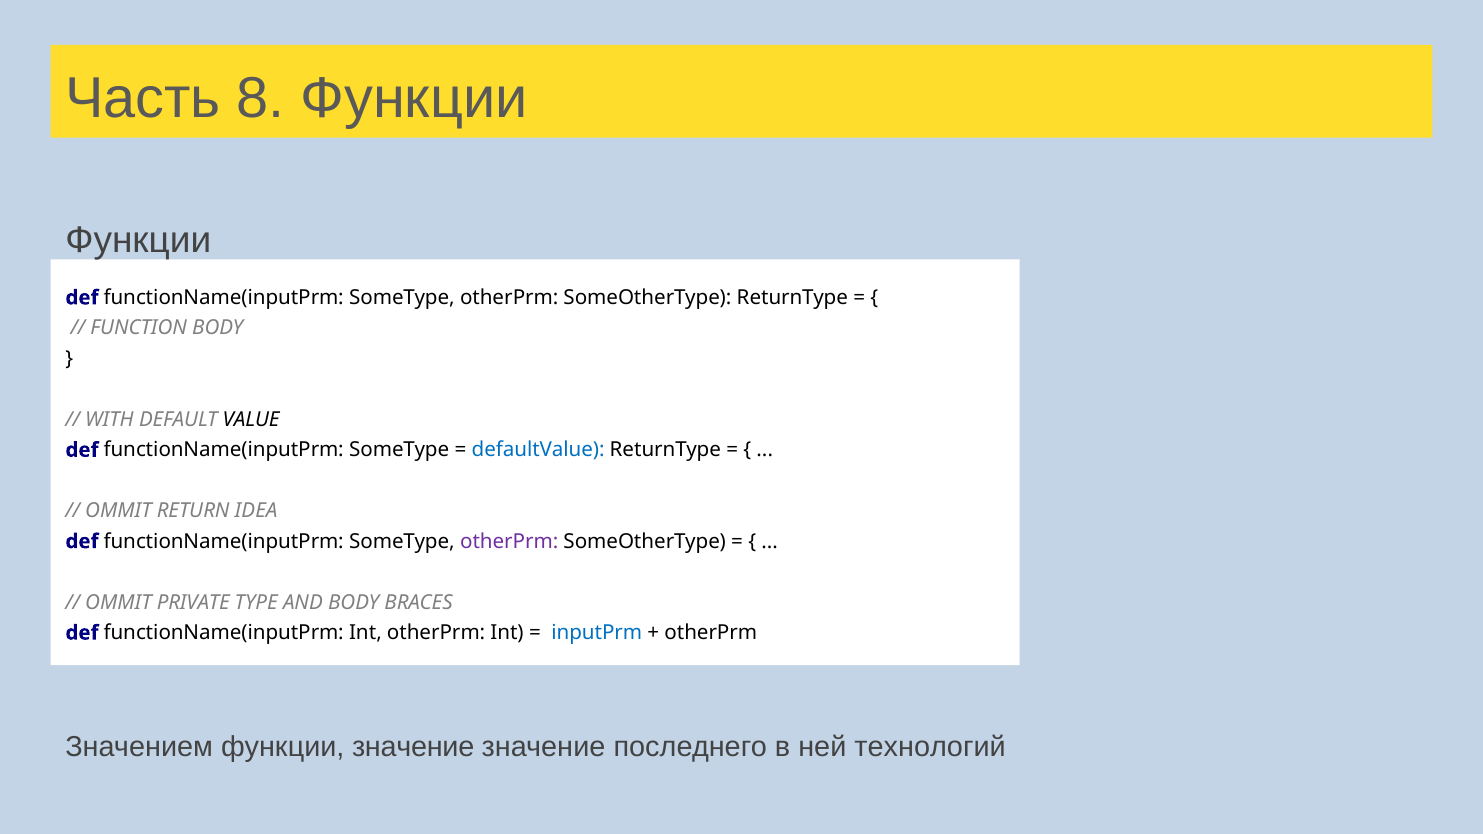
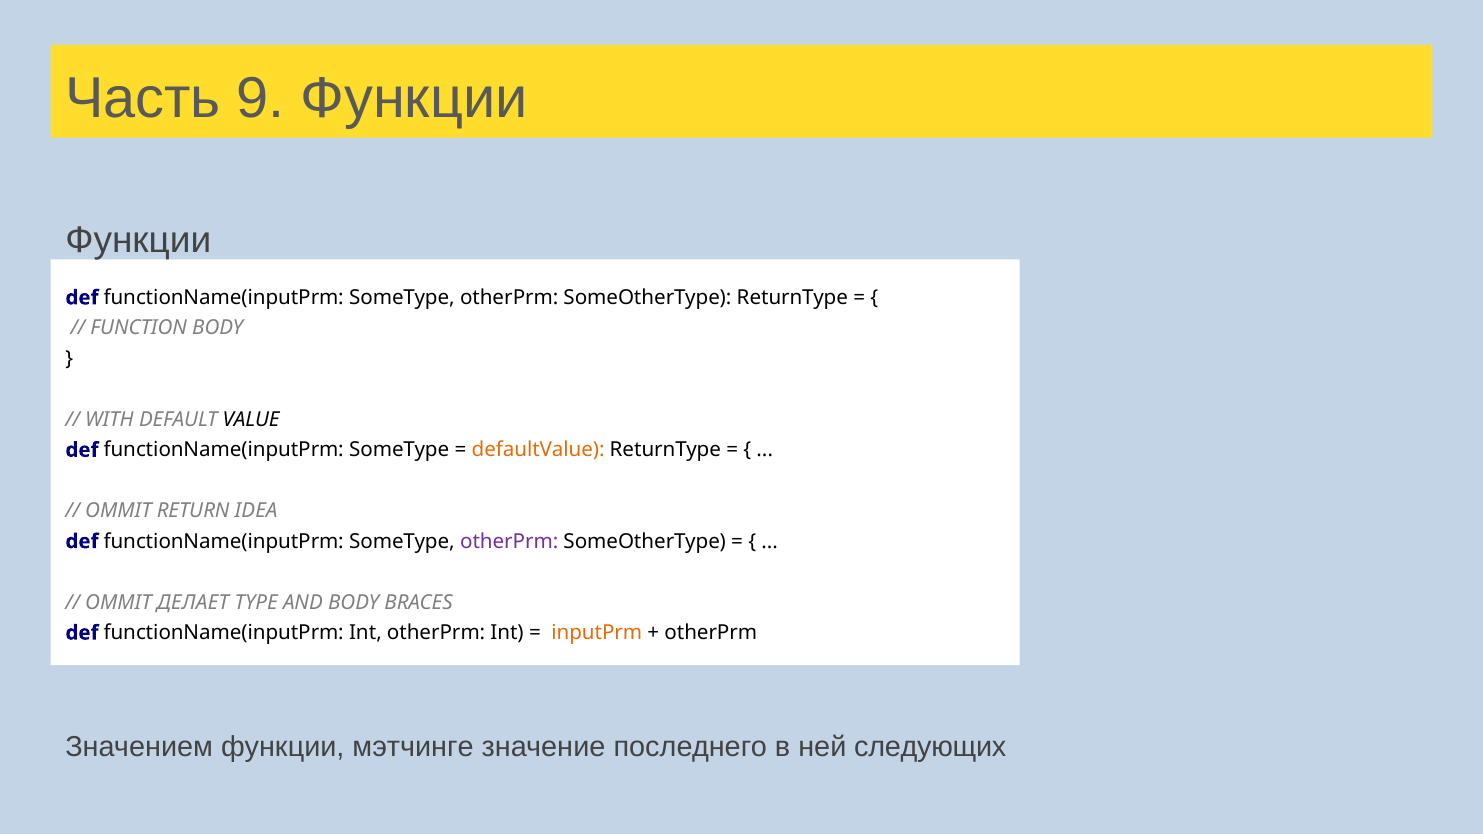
8: 8 -> 9
defaultValue colour: blue -> orange
PRIVATE: PRIVATE -> ДЕЛАЕТ
inputPrm colour: blue -> orange
функции значение: значение -> мэтчинге
технологий: технологий -> следующих
